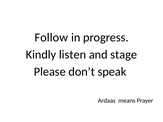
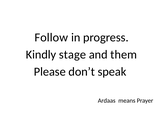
listen: listen -> stage
stage: stage -> them
